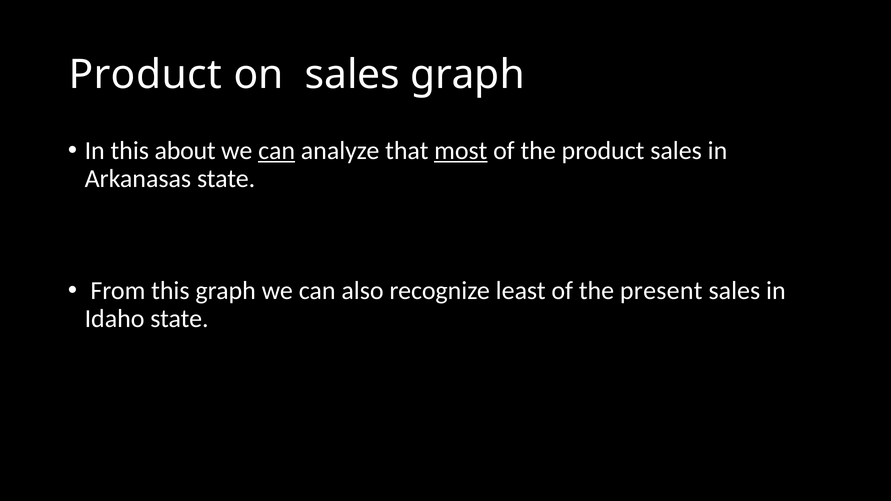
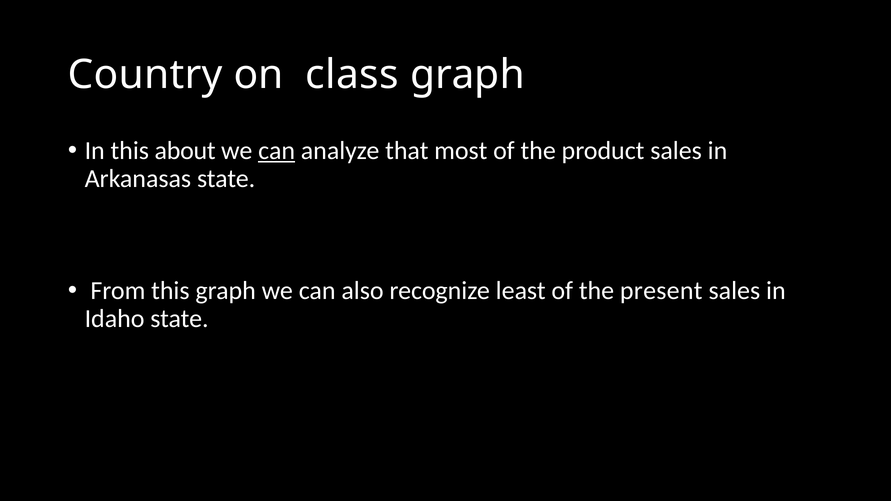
Product at (145, 75): Product -> Country
on sales: sales -> class
most underline: present -> none
